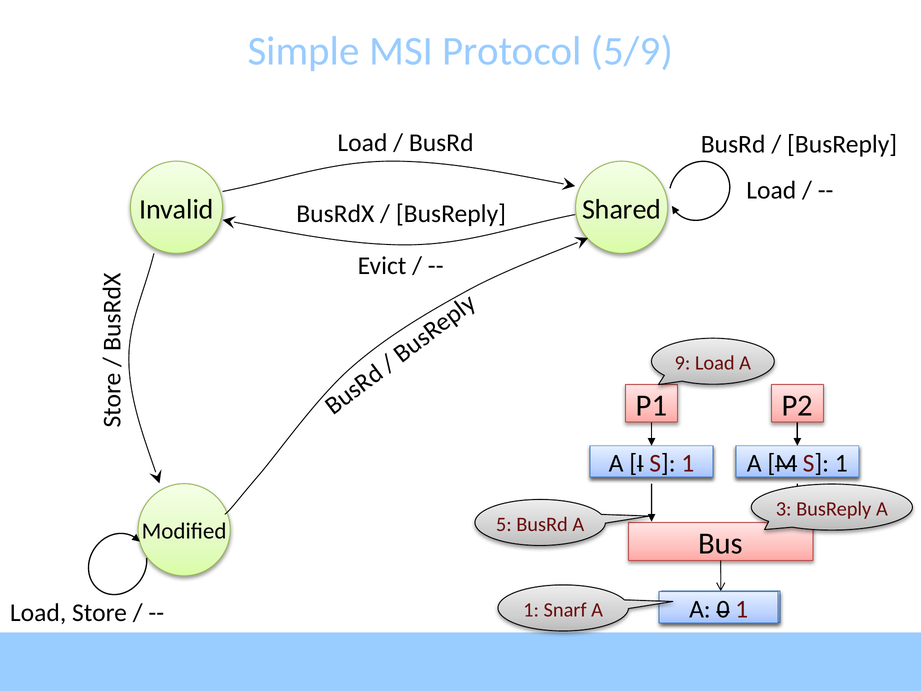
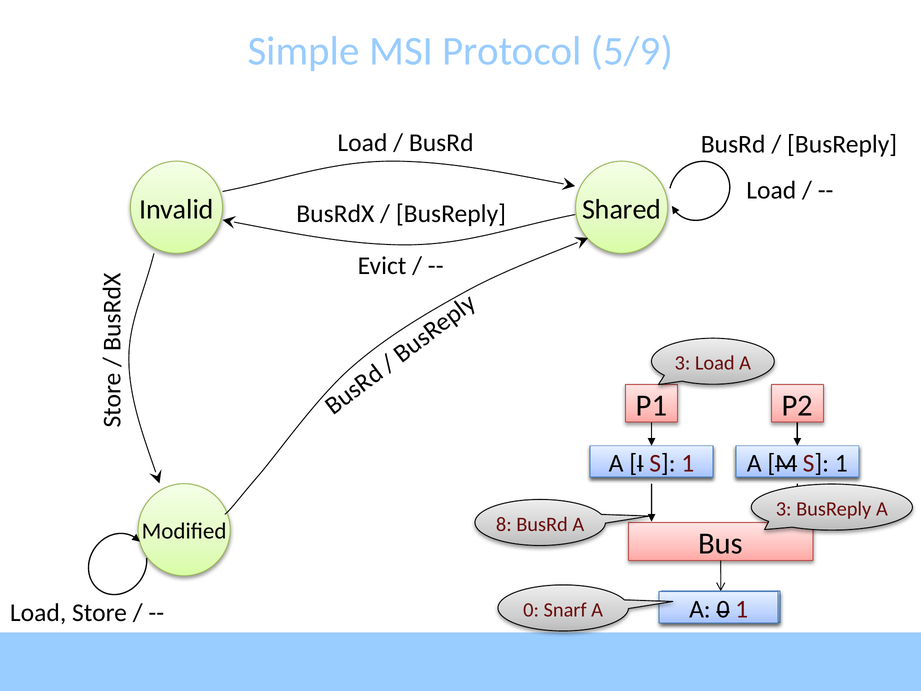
9 at (682, 363): 9 -> 3
5: 5 -> 8
1 at (531, 610): 1 -> 0
